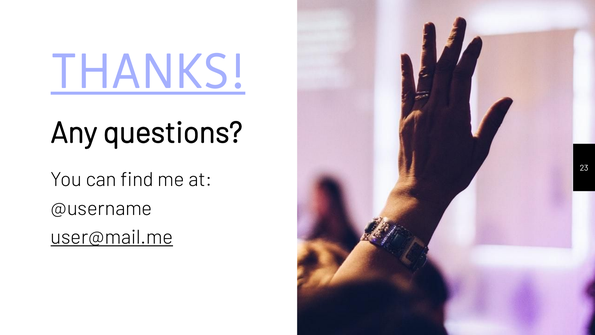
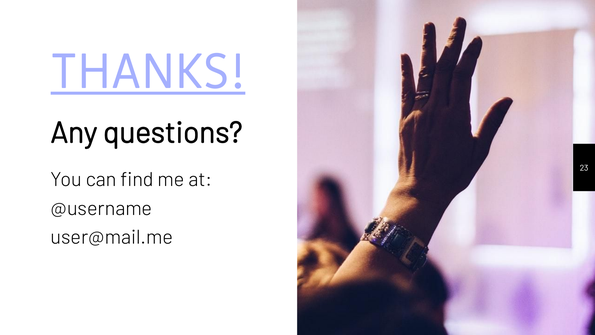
user@mail.me underline: present -> none
